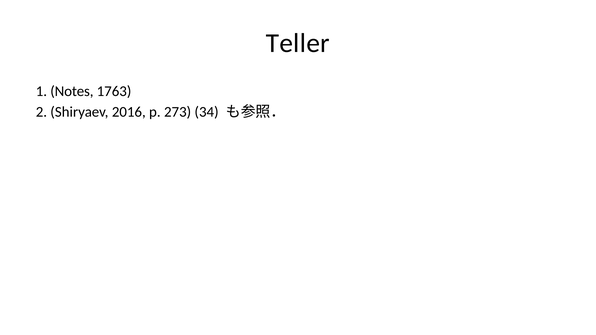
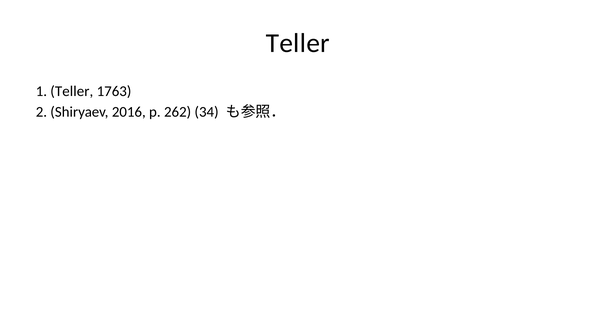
1 Notes: Notes -> Teller
273: 273 -> 262
